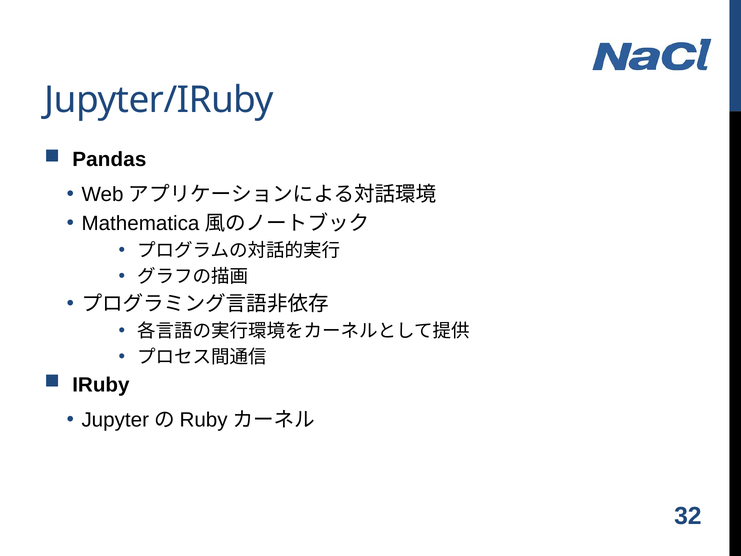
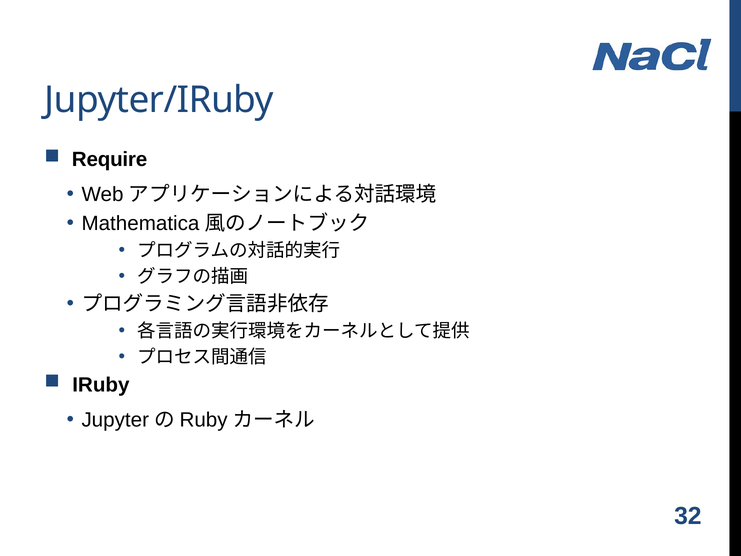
Pandas: Pandas -> Require
